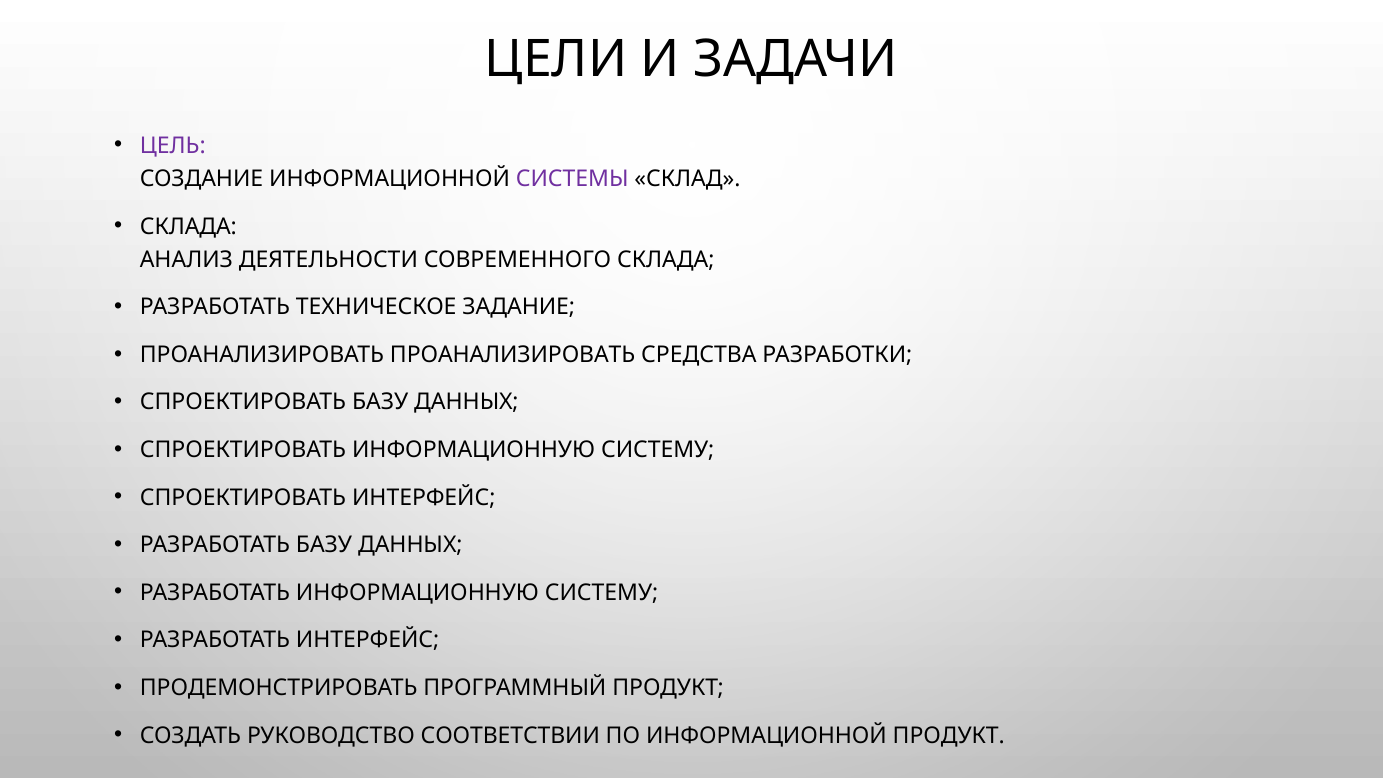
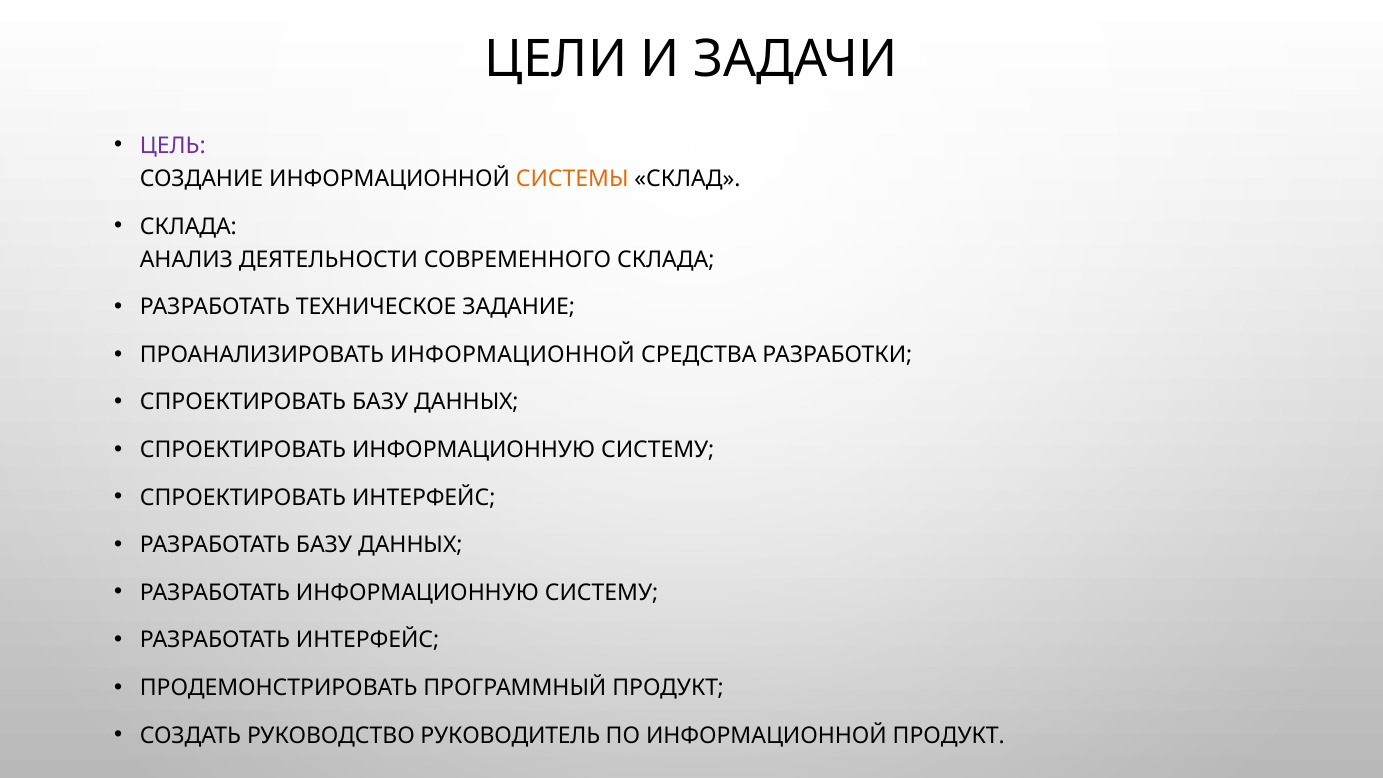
СИСТЕМЫ colour: purple -> orange
ПРОАНАЛИЗИРОВАТЬ ПРОАНАЛИЗИРОВАТЬ: ПРОАНАЛИЗИРОВАТЬ -> ИНФОРМАЦИОННОЙ
СООТВЕТСТВИИ: СООТВЕТСТВИИ -> РУКОВОДИТЕЛЬ
